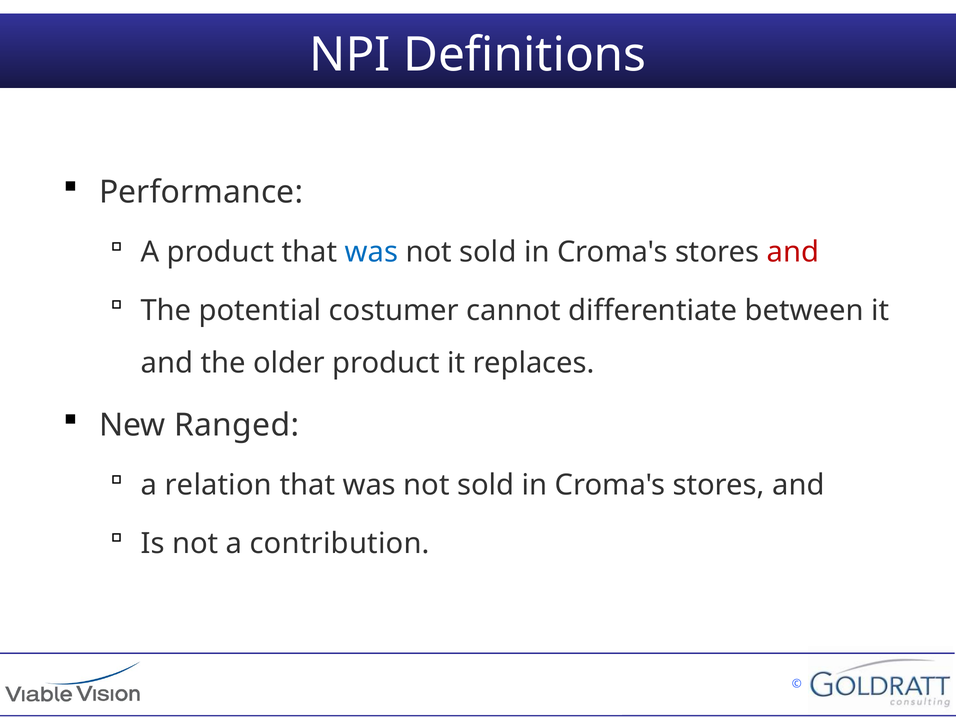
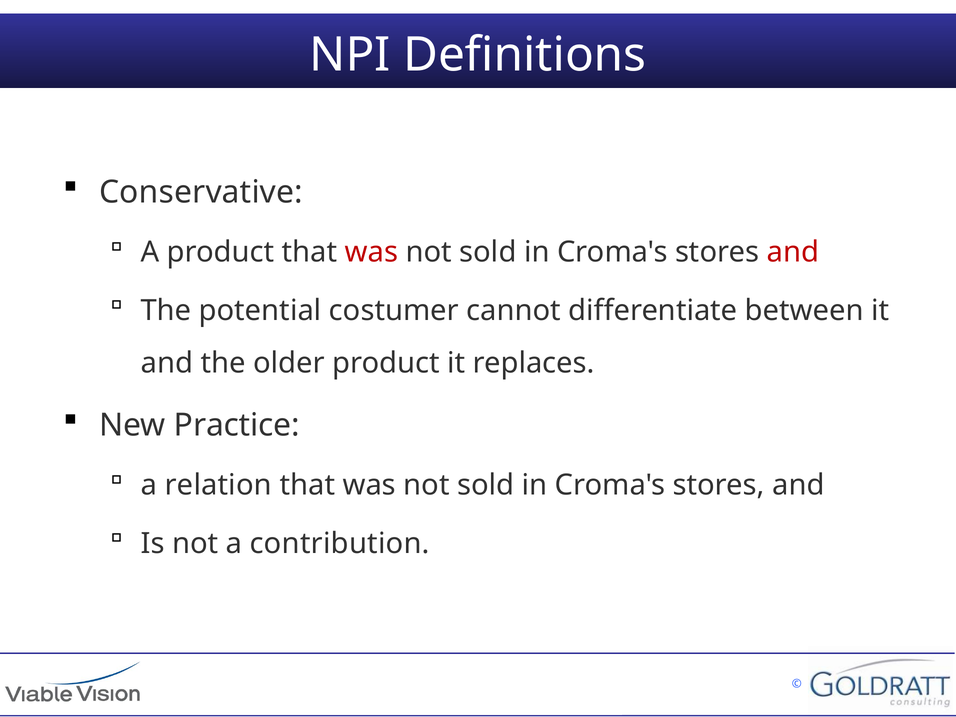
Performance: Performance -> Conservative
was at (372, 252) colour: blue -> red
Ranged: Ranged -> Practice
